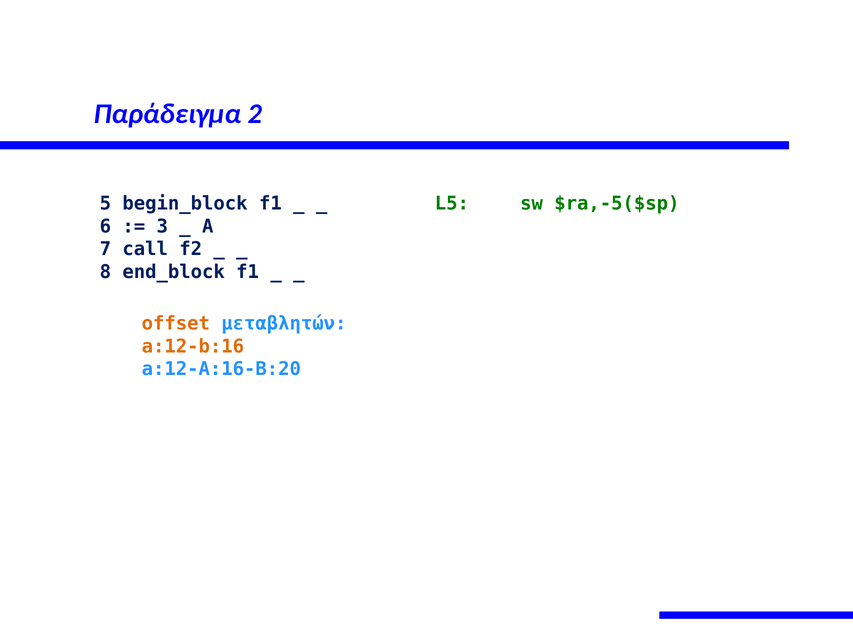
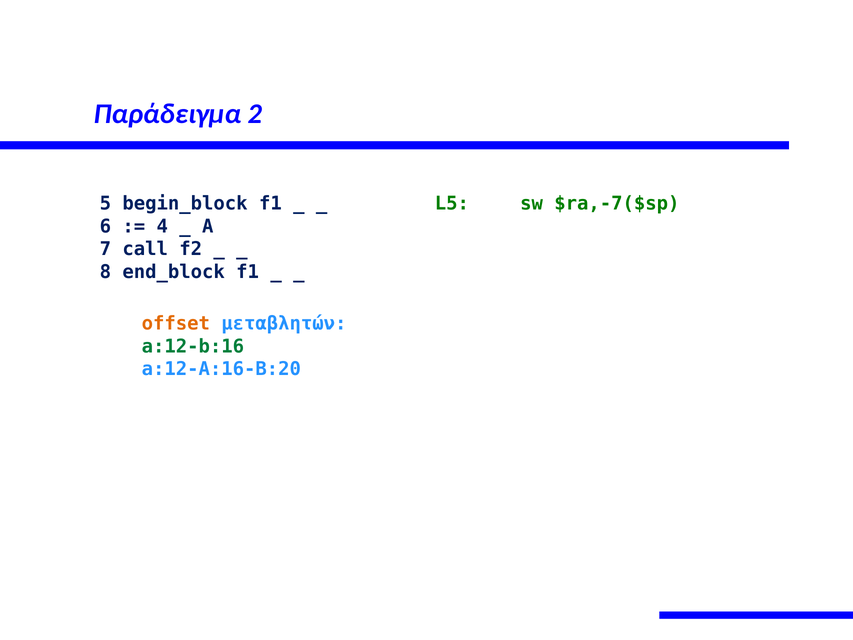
$ra,-5($sp: $ra,-5($sp -> $ra,-7($sp
3: 3 -> 4
a:12-b:16 colour: orange -> green
